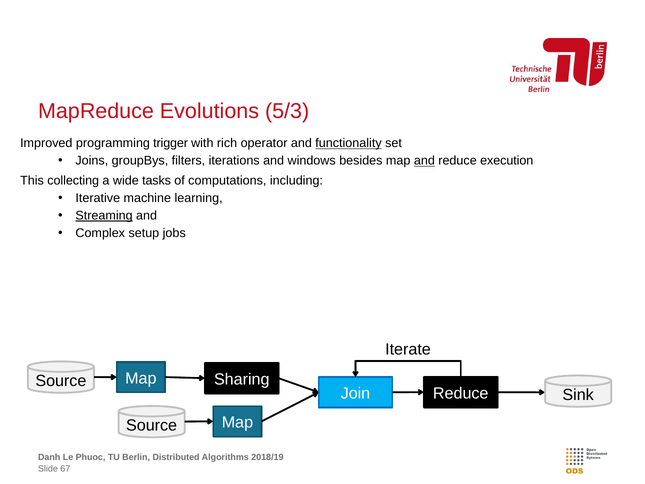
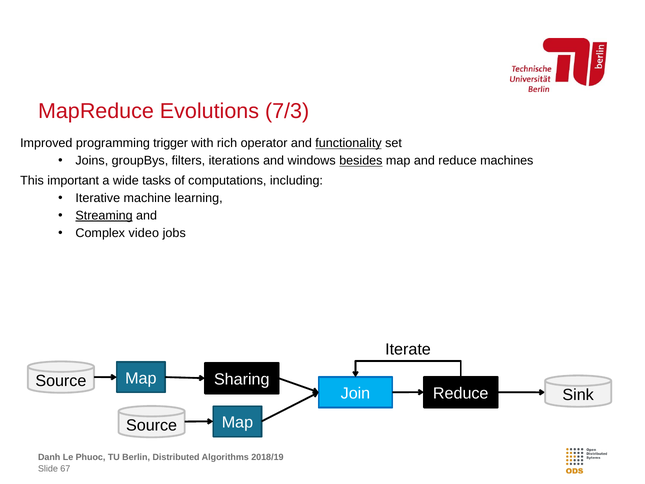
5/3: 5/3 -> 7/3
besides underline: none -> present
and at (424, 161) underline: present -> none
execution: execution -> machines
collecting: collecting -> important
setup: setup -> video
